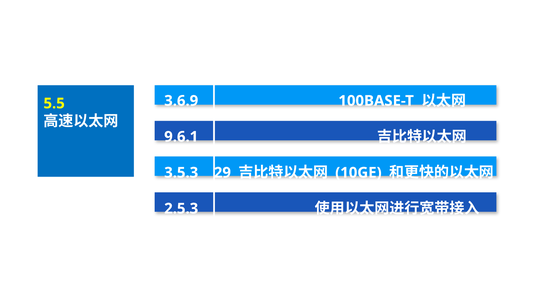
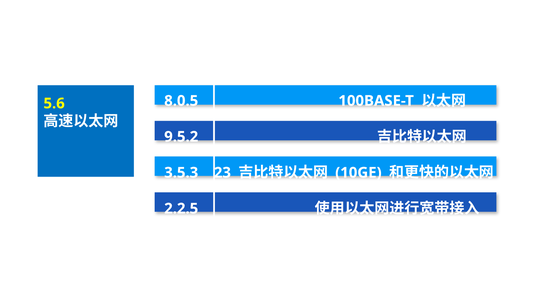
3.6.9: 3.6.9 -> 8.0.5
5.5: 5.5 -> 5.6
9.6.1: 9.6.1 -> 9.5.2
29: 29 -> 23
2.5.3: 2.5.3 -> 2.2.5
